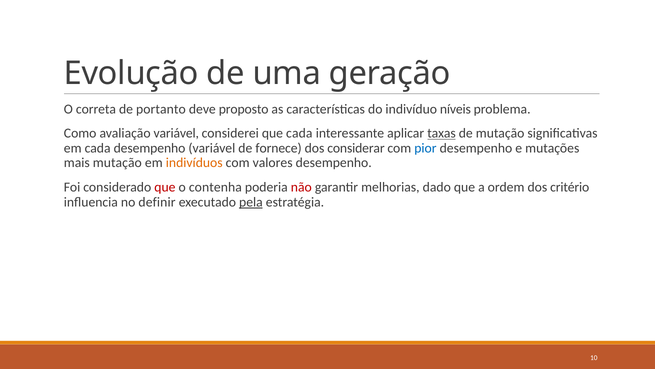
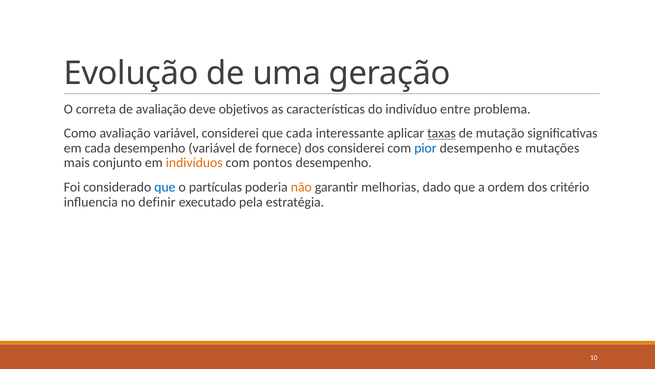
de portanto: portanto -> avaliação
proposto: proposto -> objetivos
níveis: níveis -> entre
dos considerar: considerar -> considerei
mais mutação: mutação -> conjunto
valores: valores -> pontos
que at (165, 187) colour: red -> blue
contenha: contenha -> partículas
não colour: red -> orange
pela underline: present -> none
